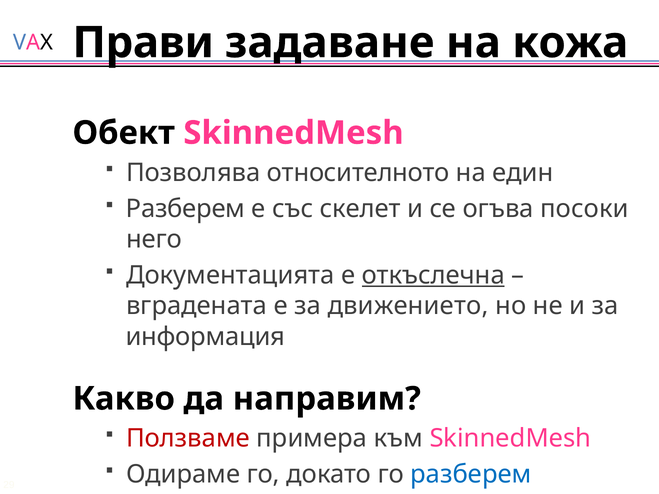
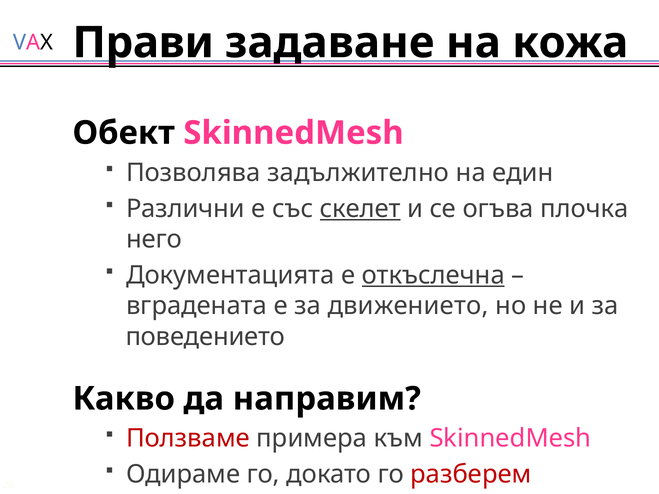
относителното: относителното -> задължително
Разберем at (186, 209): Разберем -> Различни
скелет underline: none -> present
посоки: посоки -> плочка
информация: информация -> поведението
разберем at (471, 475) colour: blue -> red
